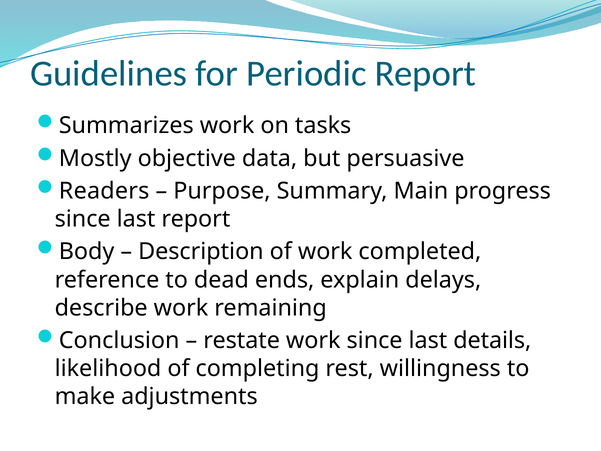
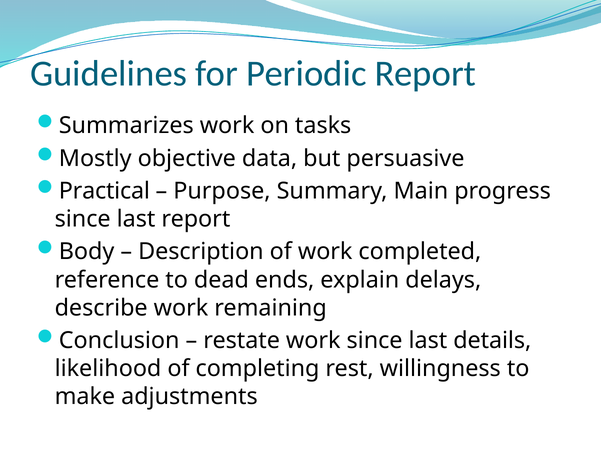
Readers: Readers -> Practical
